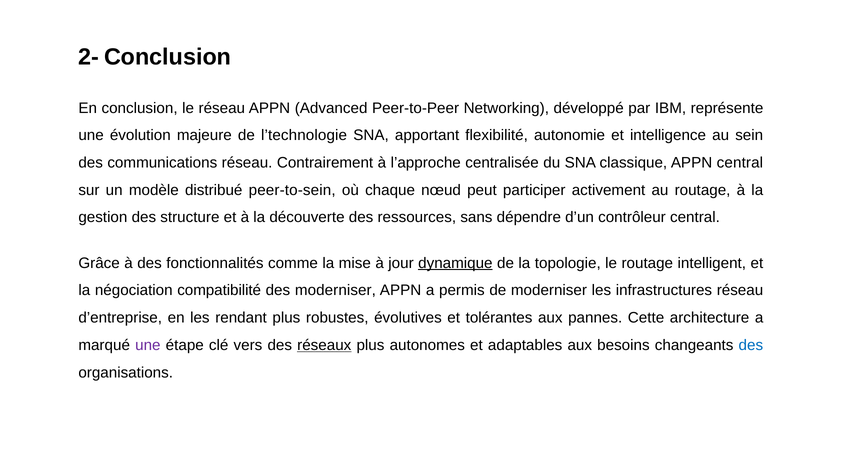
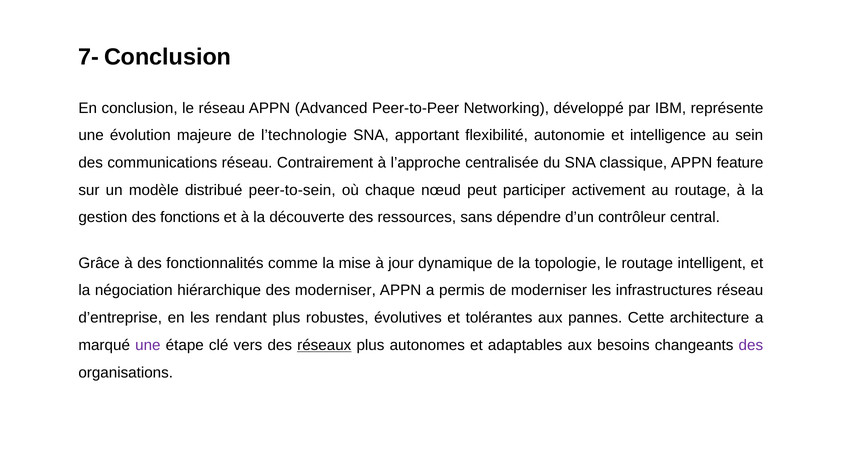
2-: 2- -> 7-
APPN central: central -> feature
structure: structure -> fonctions
dynamique underline: present -> none
compatibilité: compatibilité -> hiérarchique
des at (751, 345) colour: blue -> purple
